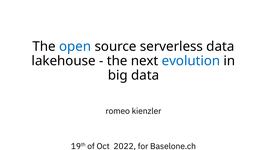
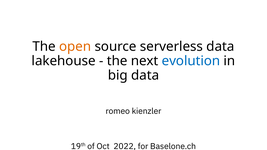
open colour: blue -> orange
